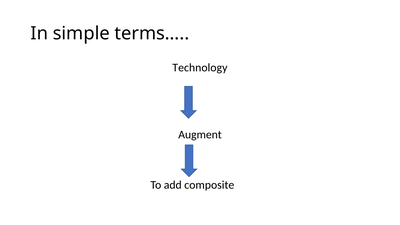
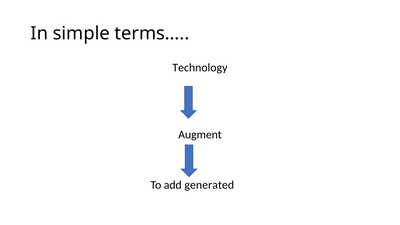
composite: composite -> generated
